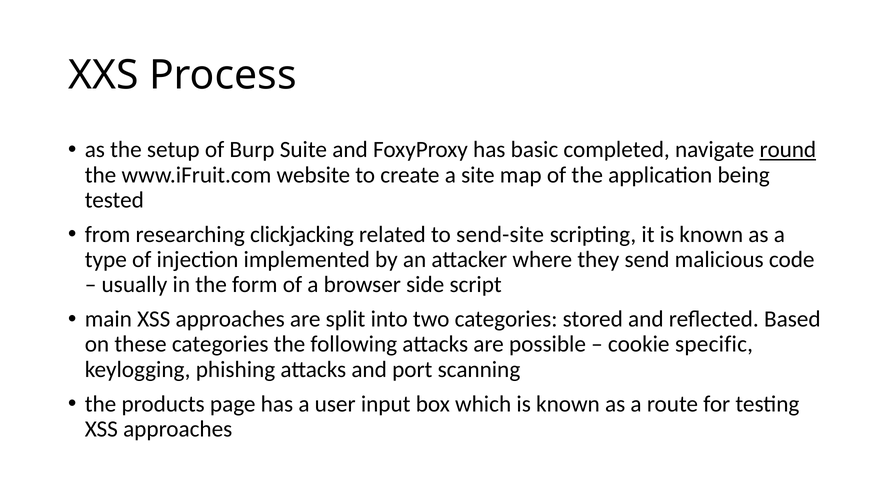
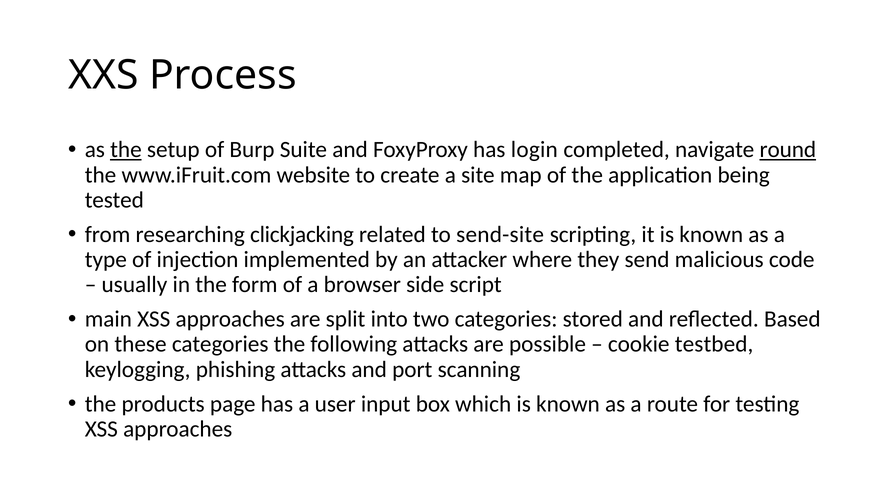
the at (126, 149) underline: none -> present
basic: basic -> login
specific: specific -> testbed
